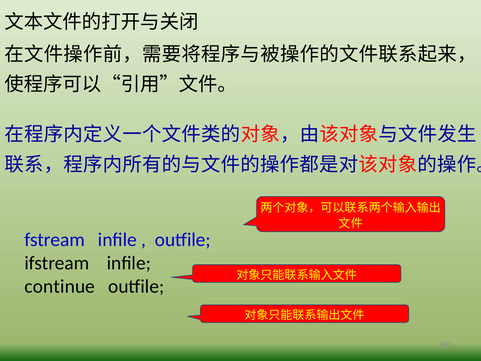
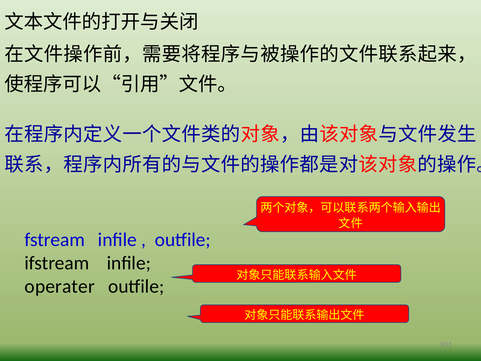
continue: continue -> operater
